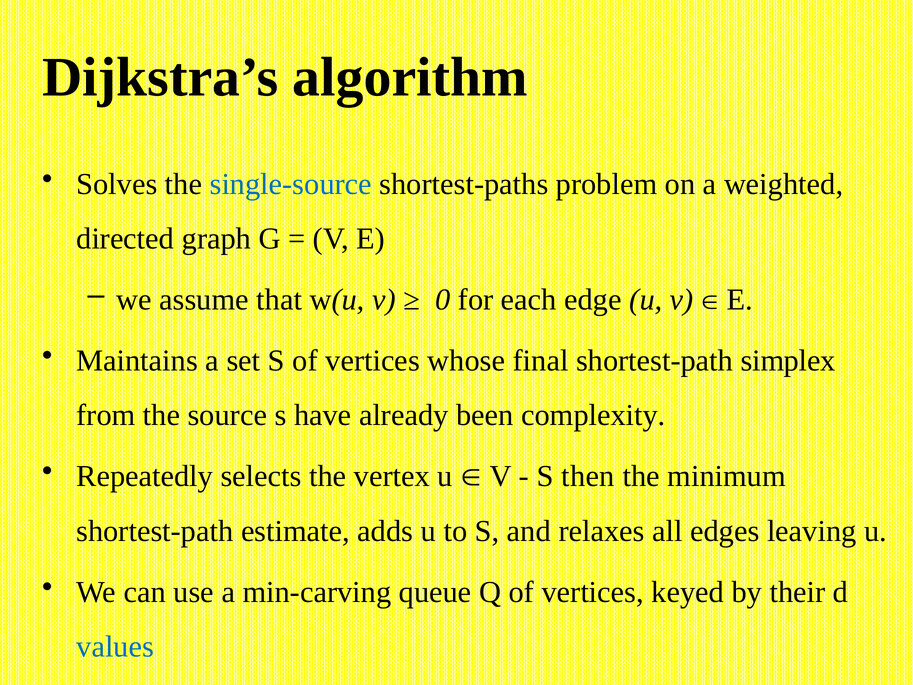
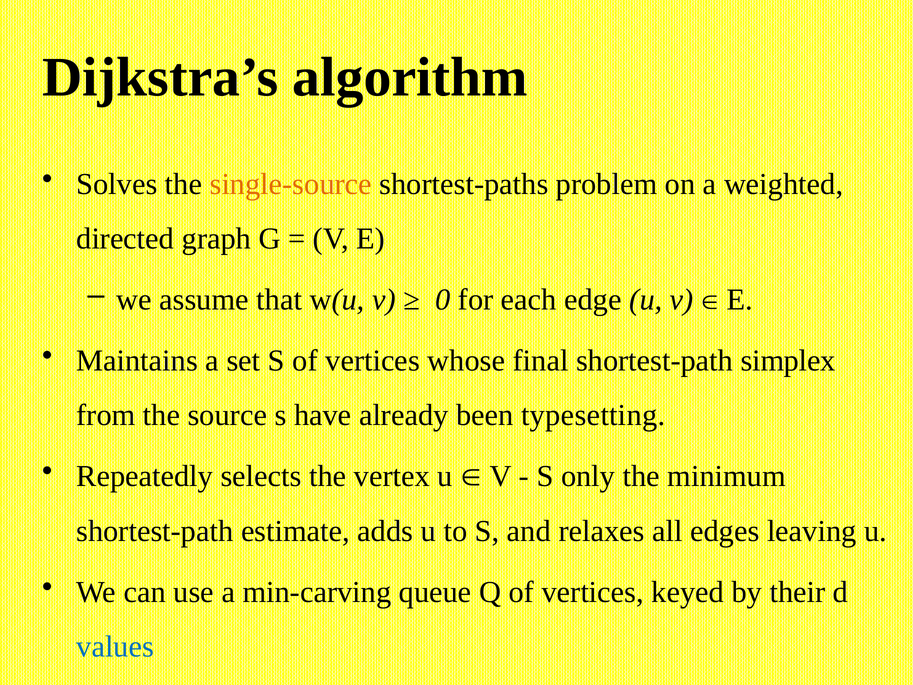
single-source colour: blue -> orange
complexity: complexity -> typesetting
then: then -> only
